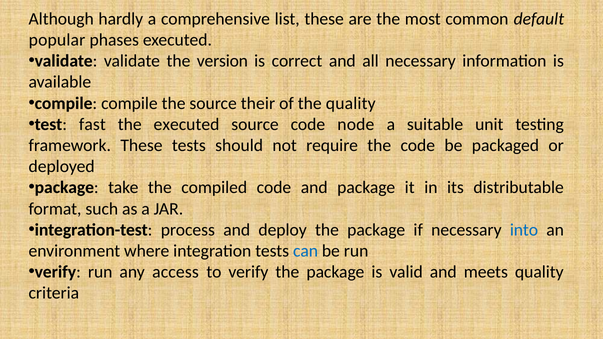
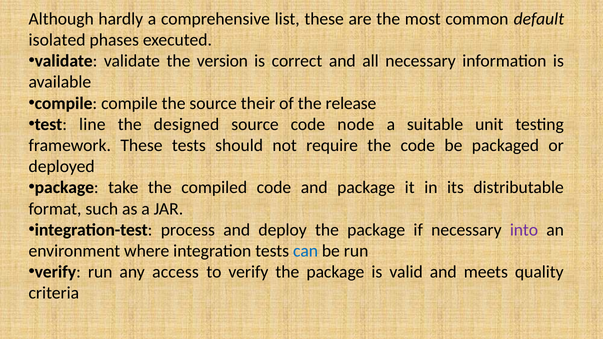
popular: popular -> isolated
the quality: quality -> release
fast: fast -> line
the executed: executed -> designed
into colour: blue -> purple
